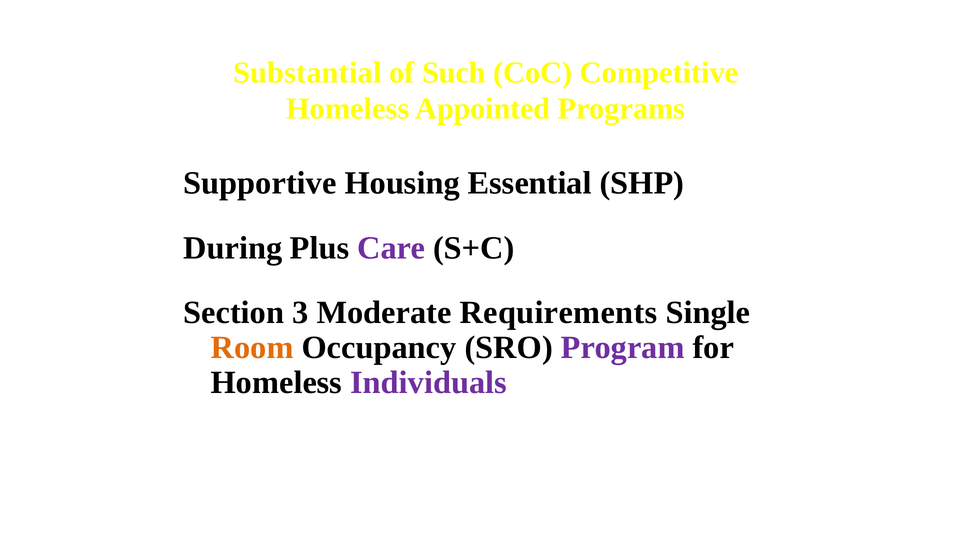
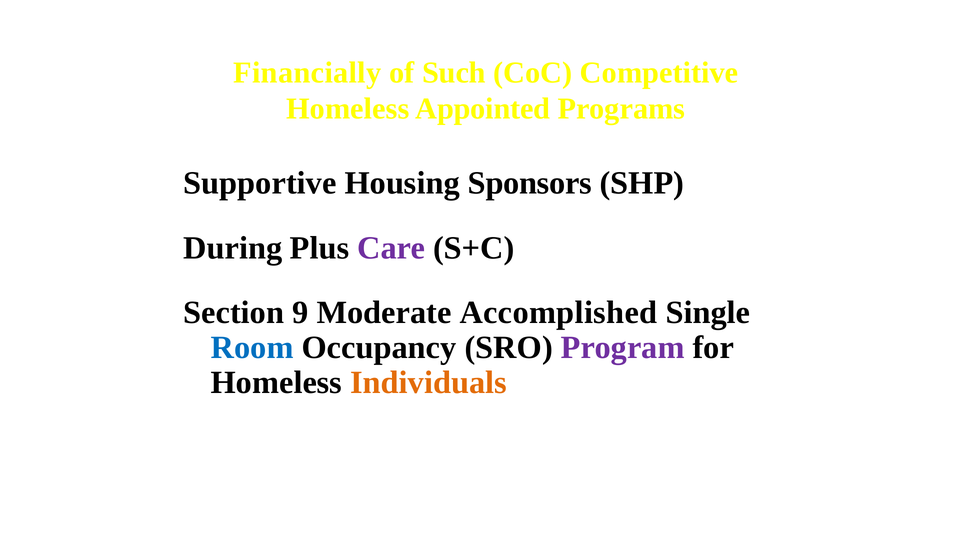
Substantial: Substantial -> Financially
Essential: Essential -> Sponsors
3: 3 -> 9
Requirements: Requirements -> Accomplished
Room colour: orange -> blue
Individuals colour: purple -> orange
